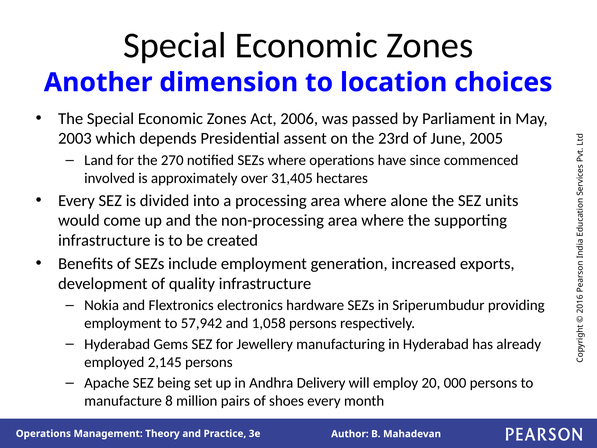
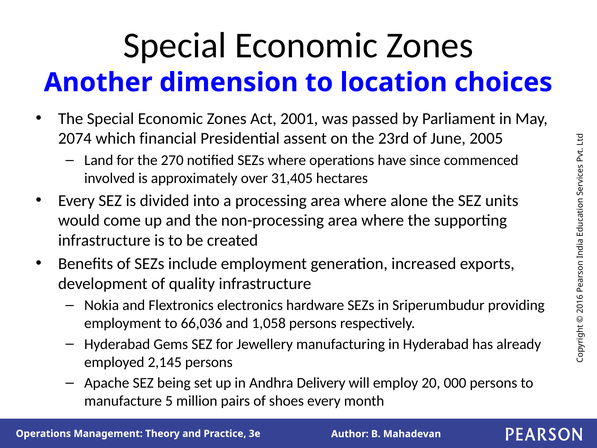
2006: 2006 -> 2001
2003: 2003 -> 2074
depends: depends -> financial
57,942: 57,942 -> 66,036
8: 8 -> 5
